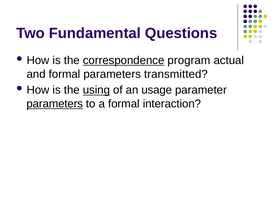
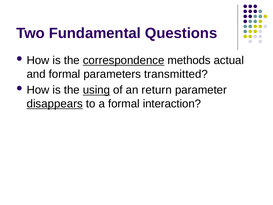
program: program -> methods
usage: usage -> return
parameters at (55, 104): parameters -> disappears
